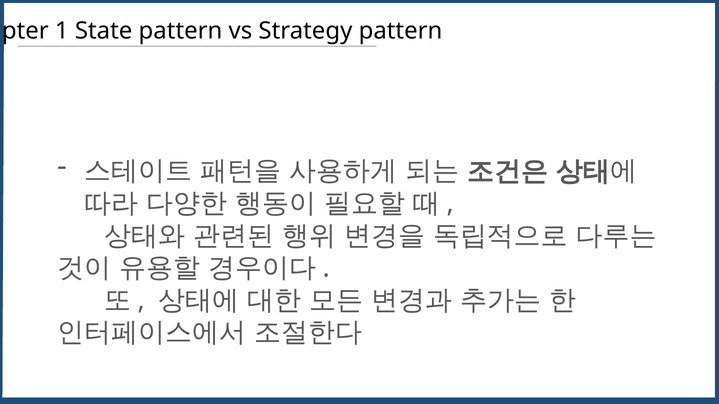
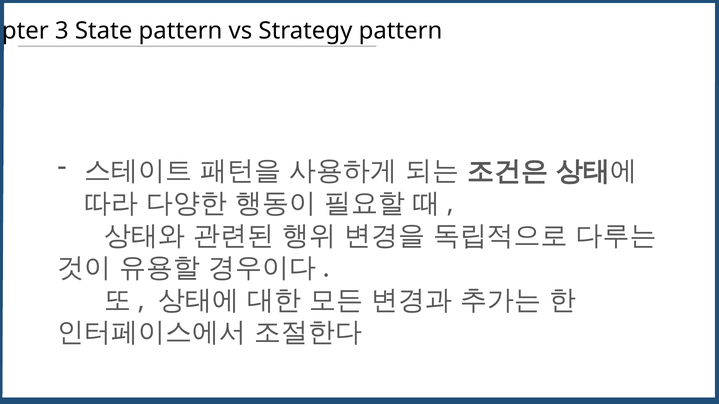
1: 1 -> 3
